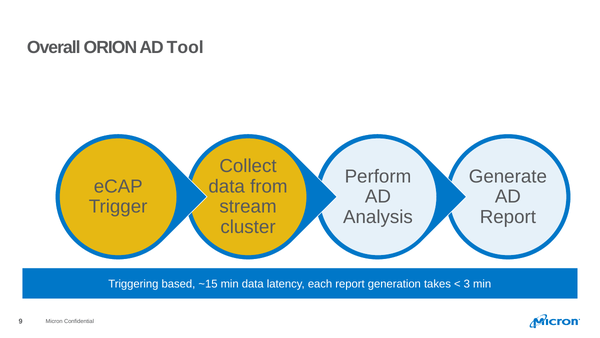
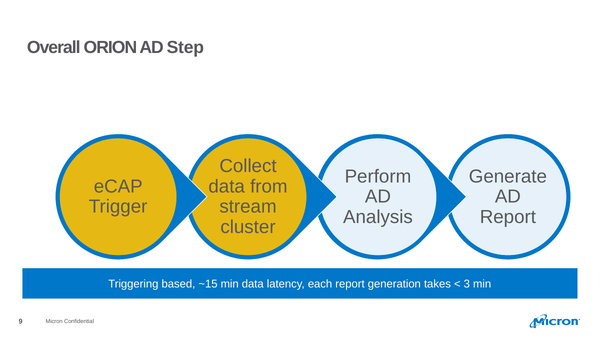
Tool: Tool -> Step
